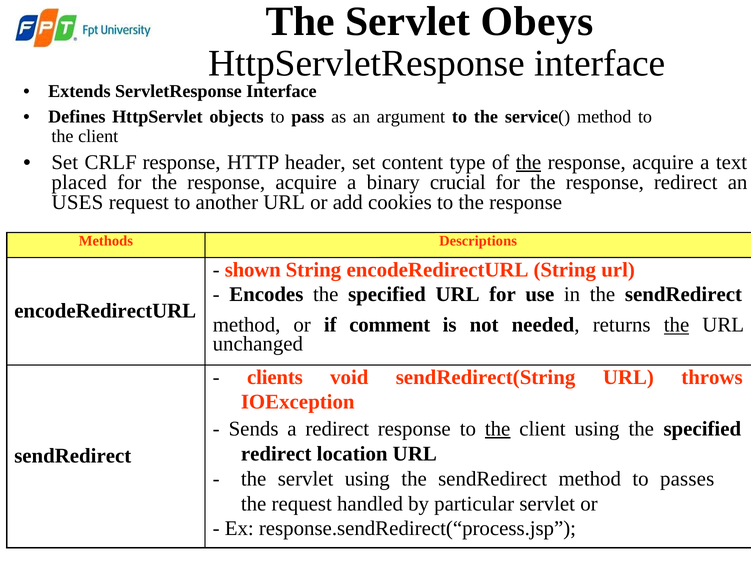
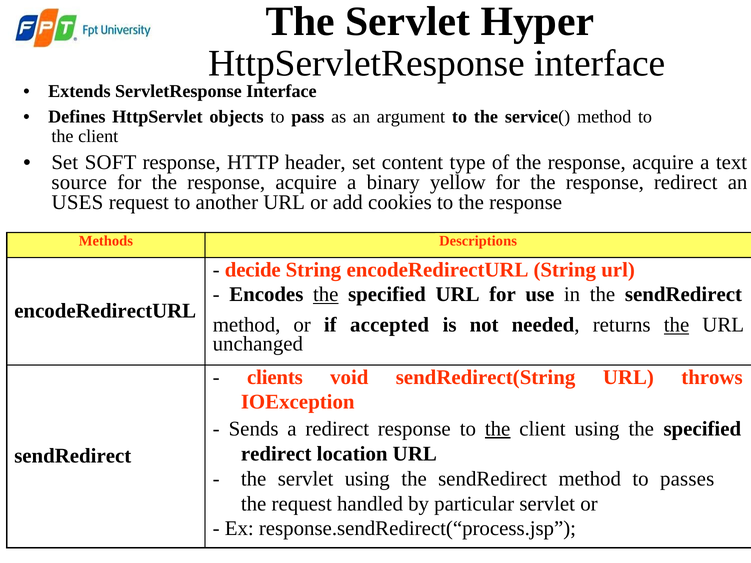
Obeys: Obeys -> Hyper
CRLF: CRLF -> SOFT
the at (528, 162) underline: present -> none
placed: placed -> source
crucial: crucial -> yellow
shown: shown -> decide
the at (326, 295) underline: none -> present
comment: comment -> accepted
